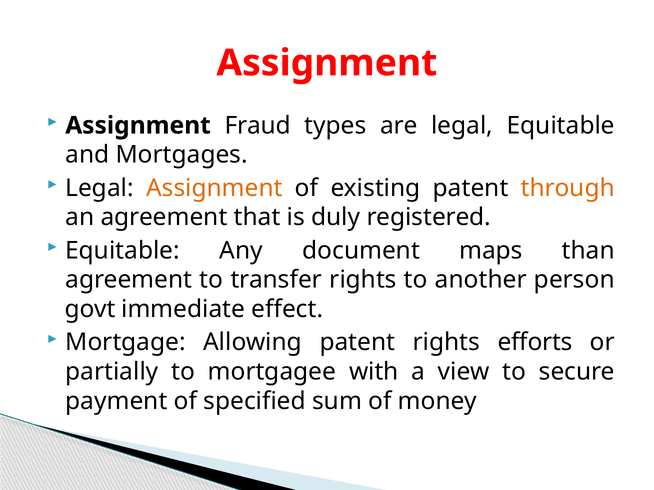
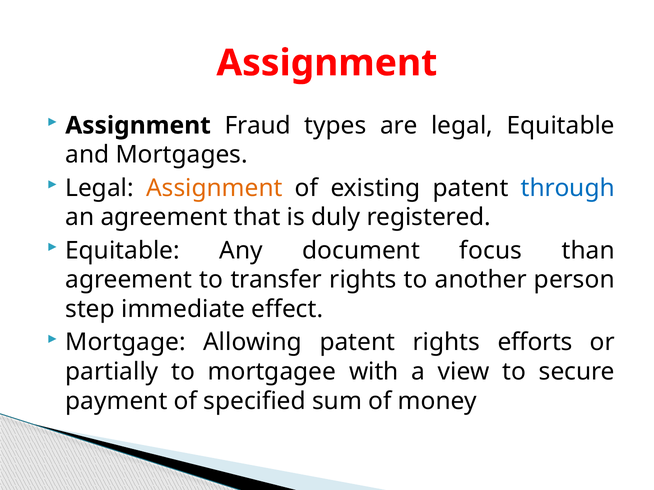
through colour: orange -> blue
maps: maps -> focus
govt: govt -> step
